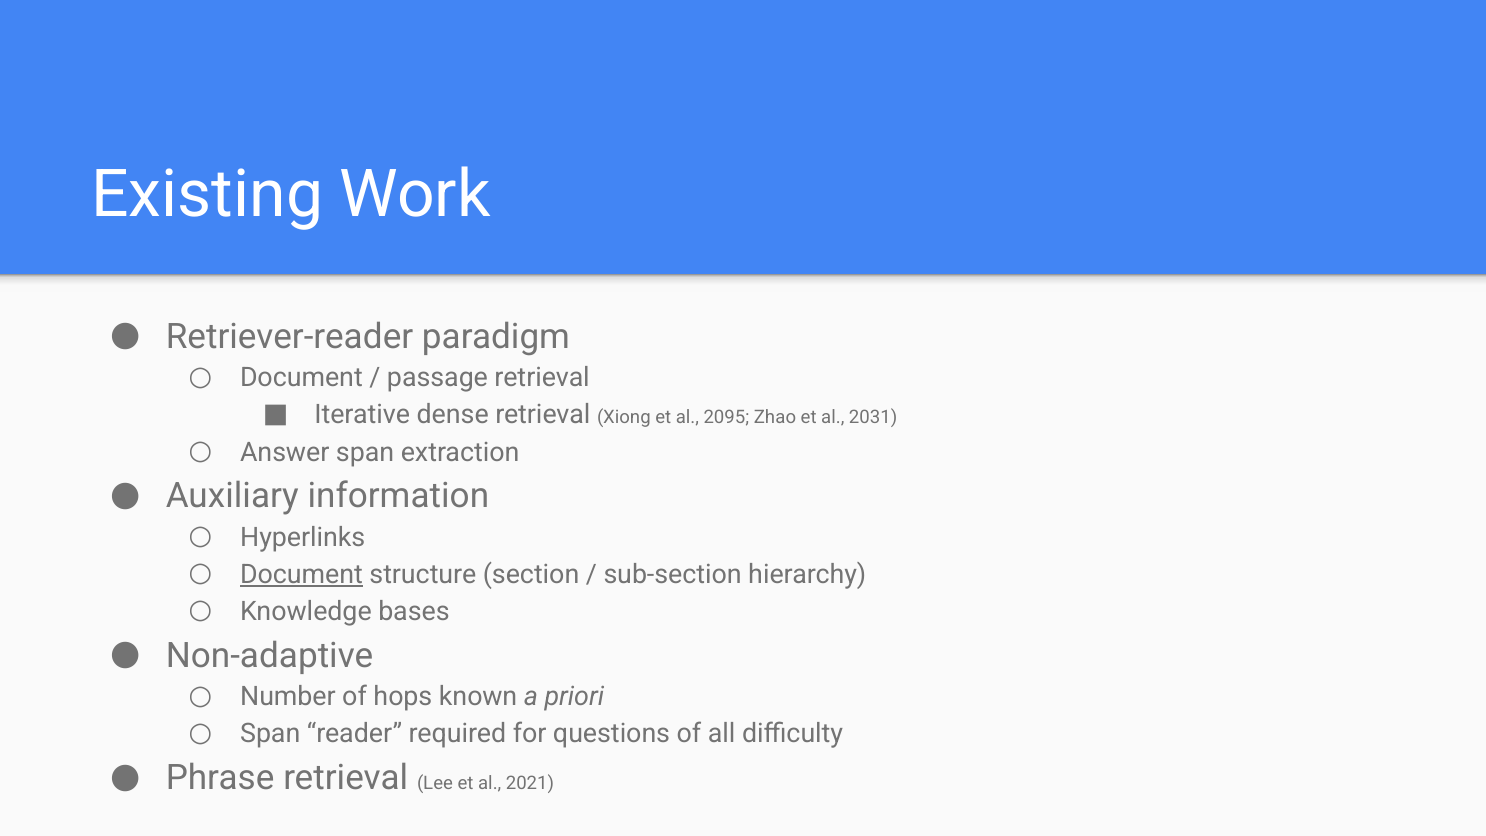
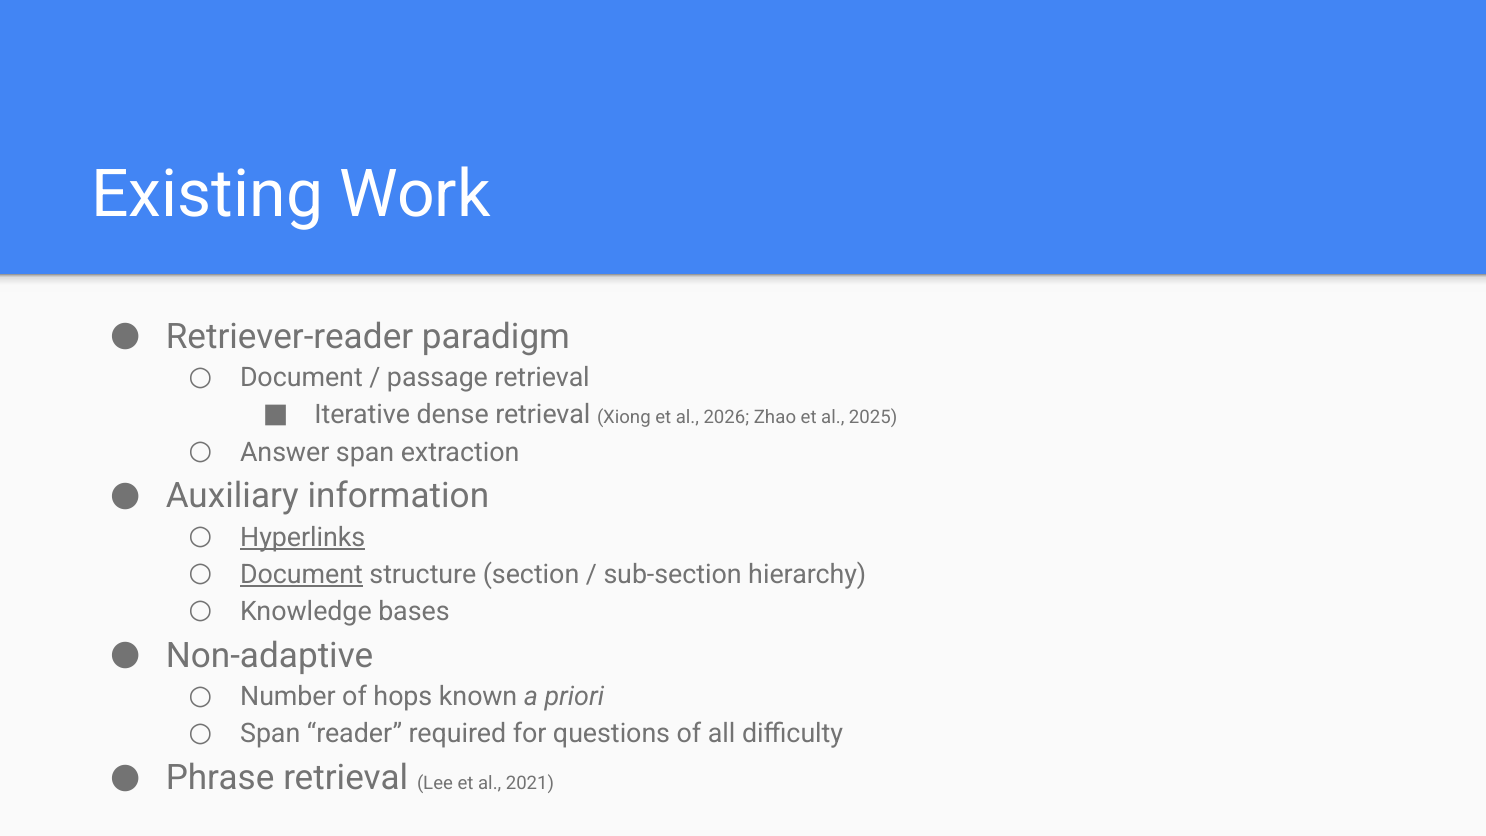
2095: 2095 -> 2026
2031: 2031 -> 2025
Hyperlinks underline: none -> present
